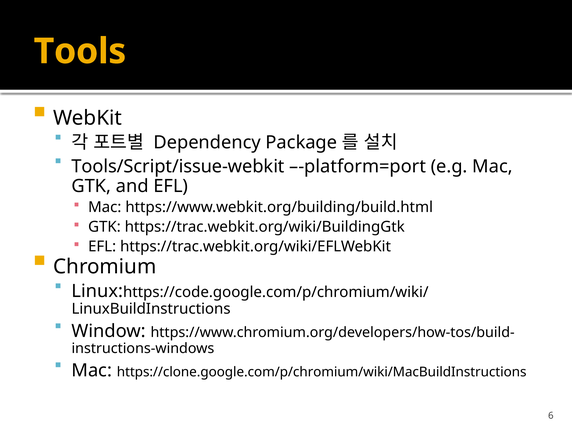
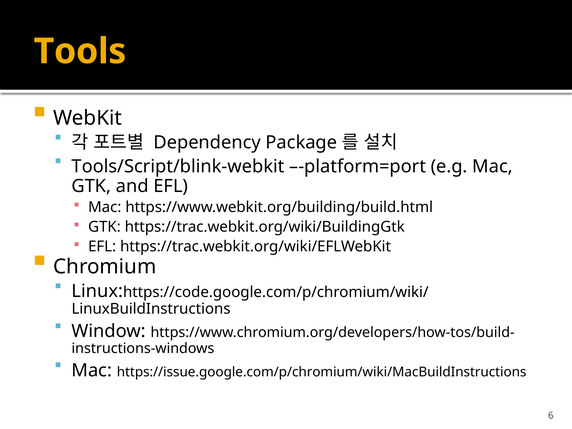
Tools/Script/issue-webkit: Tools/Script/issue-webkit -> Tools/Script/blink-webkit
https://clone.google.com/p/chromium/wiki/MacBuildInstructions: https://clone.google.com/p/chromium/wiki/MacBuildInstructions -> https://issue.google.com/p/chromium/wiki/MacBuildInstructions
